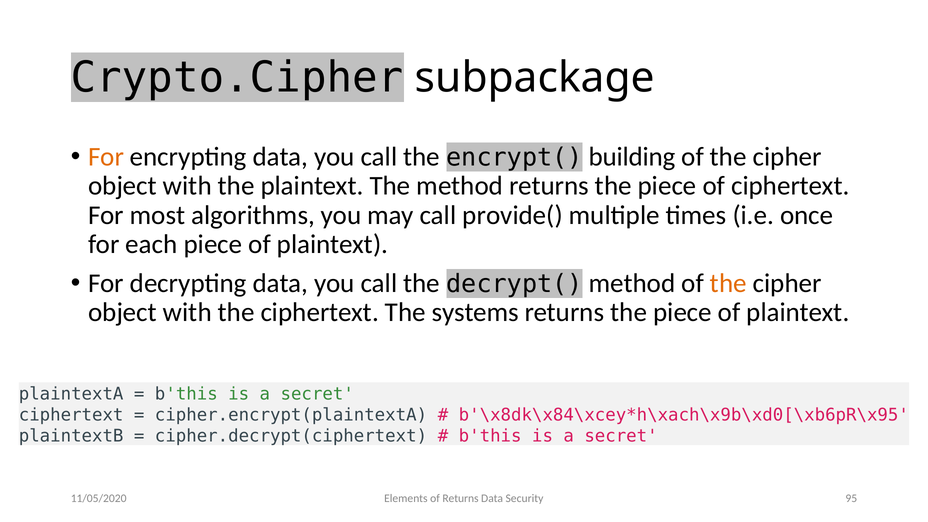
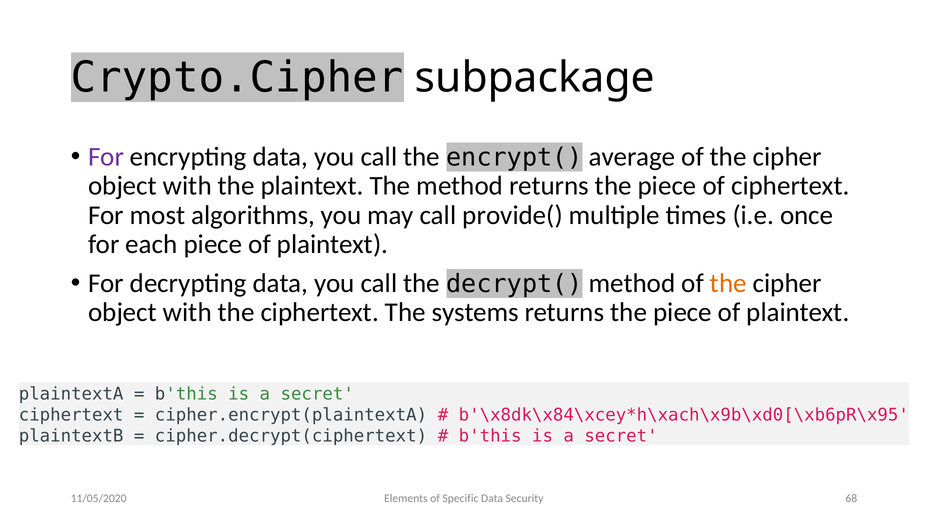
For at (106, 157) colour: orange -> purple
building: building -> average
of Returns: Returns -> Specific
95: 95 -> 68
